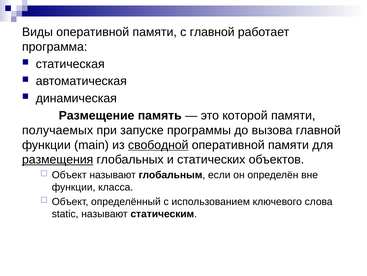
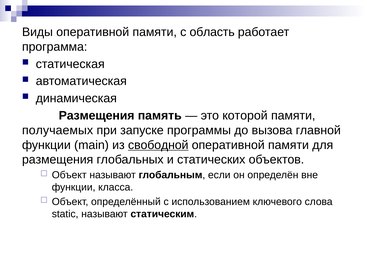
с главной: главной -> область
Размещение at (97, 115): Размещение -> Размещения
размещения at (58, 159) underline: present -> none
